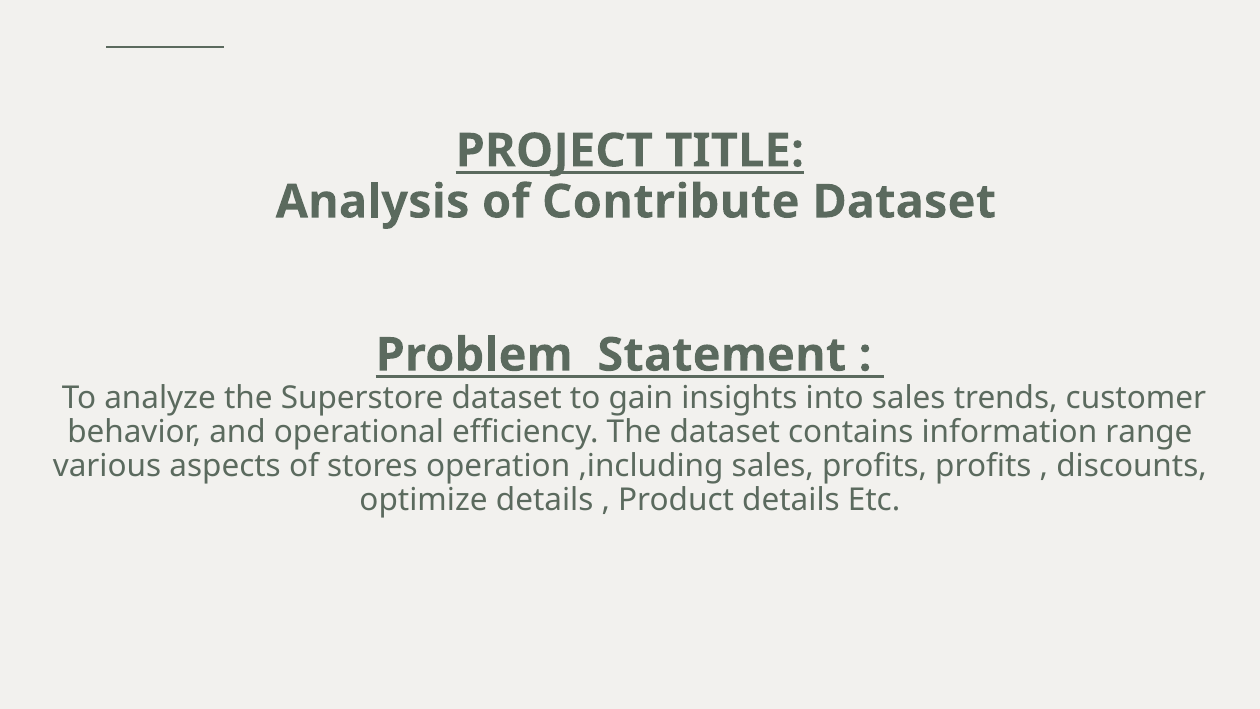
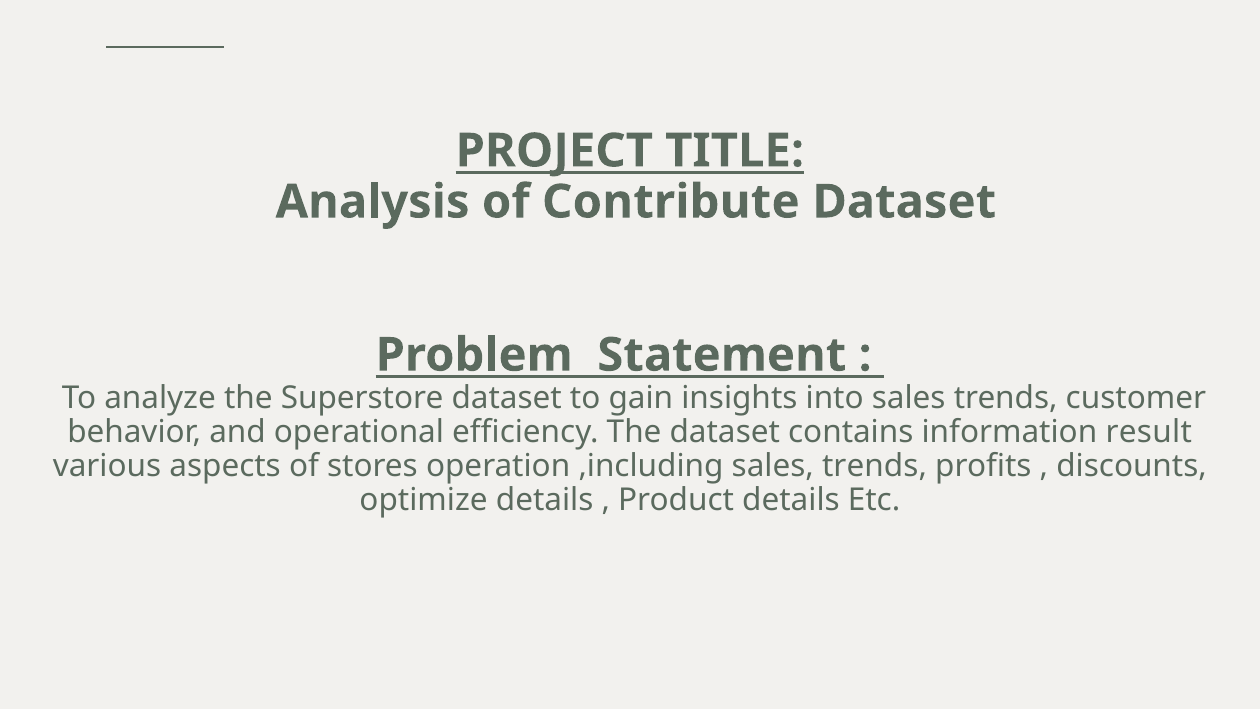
range: range -> result
,including sales profits: profits -> trends
